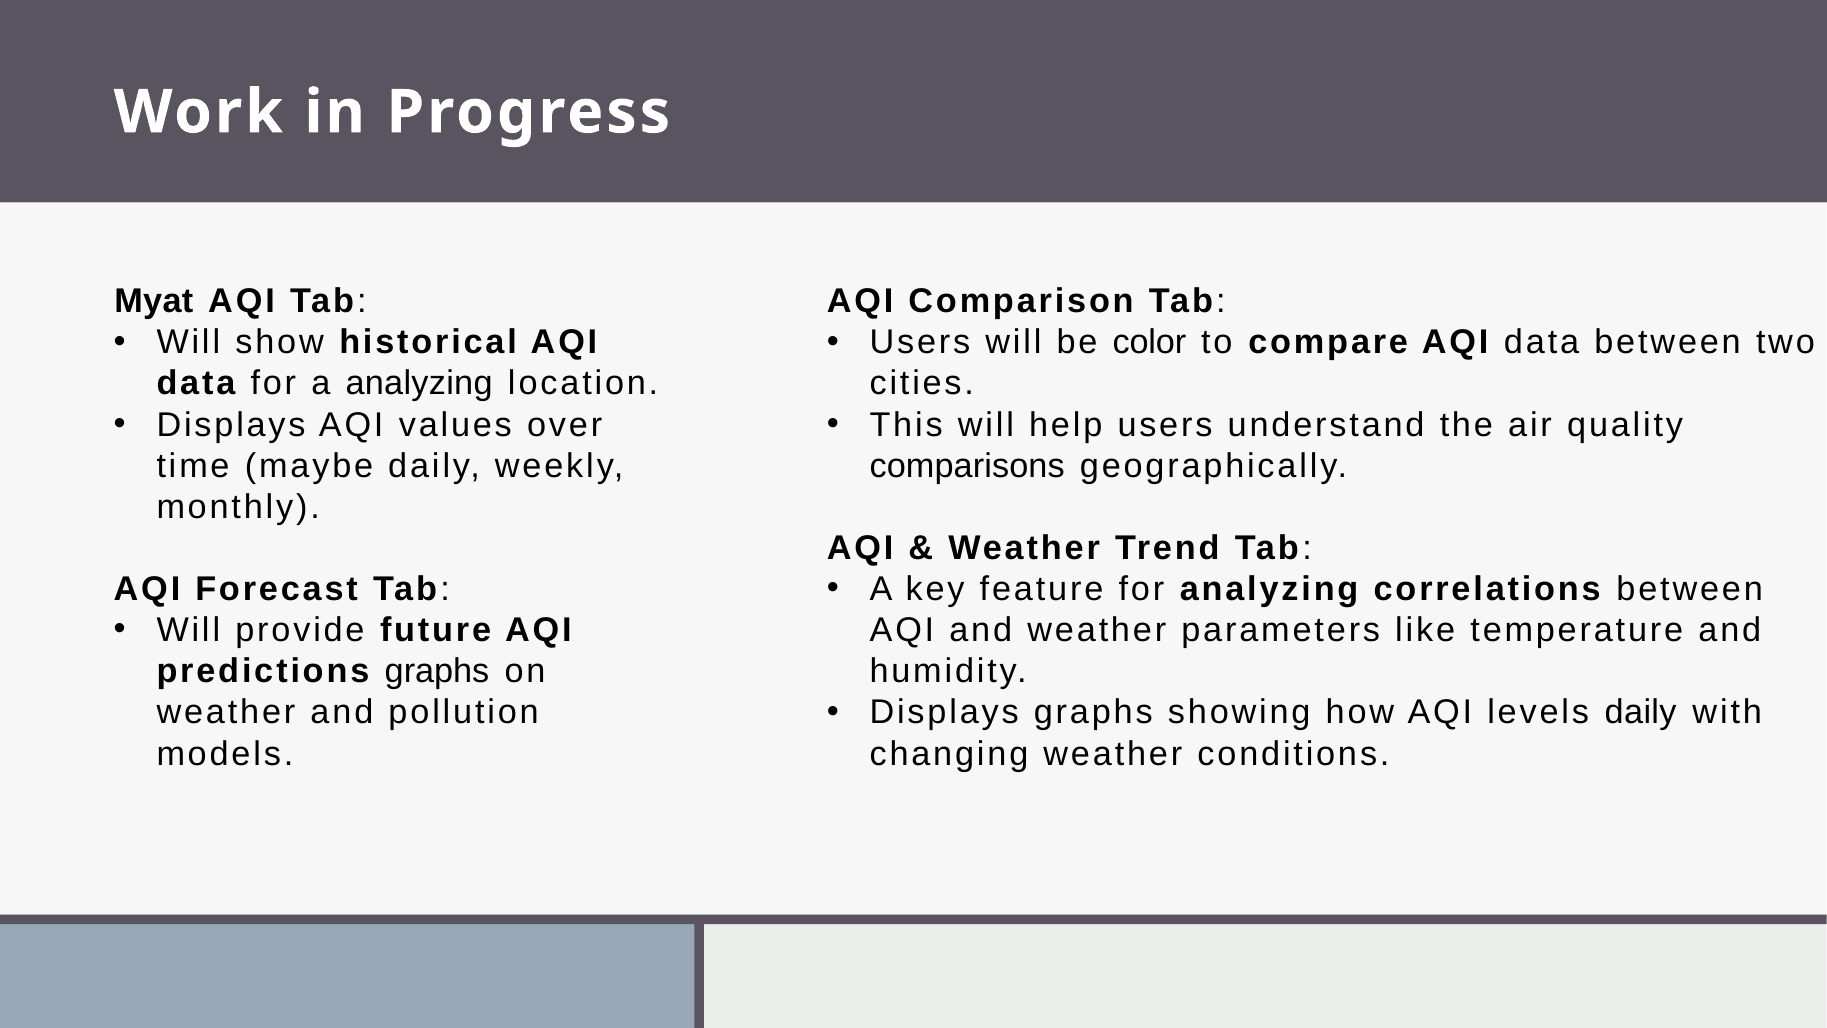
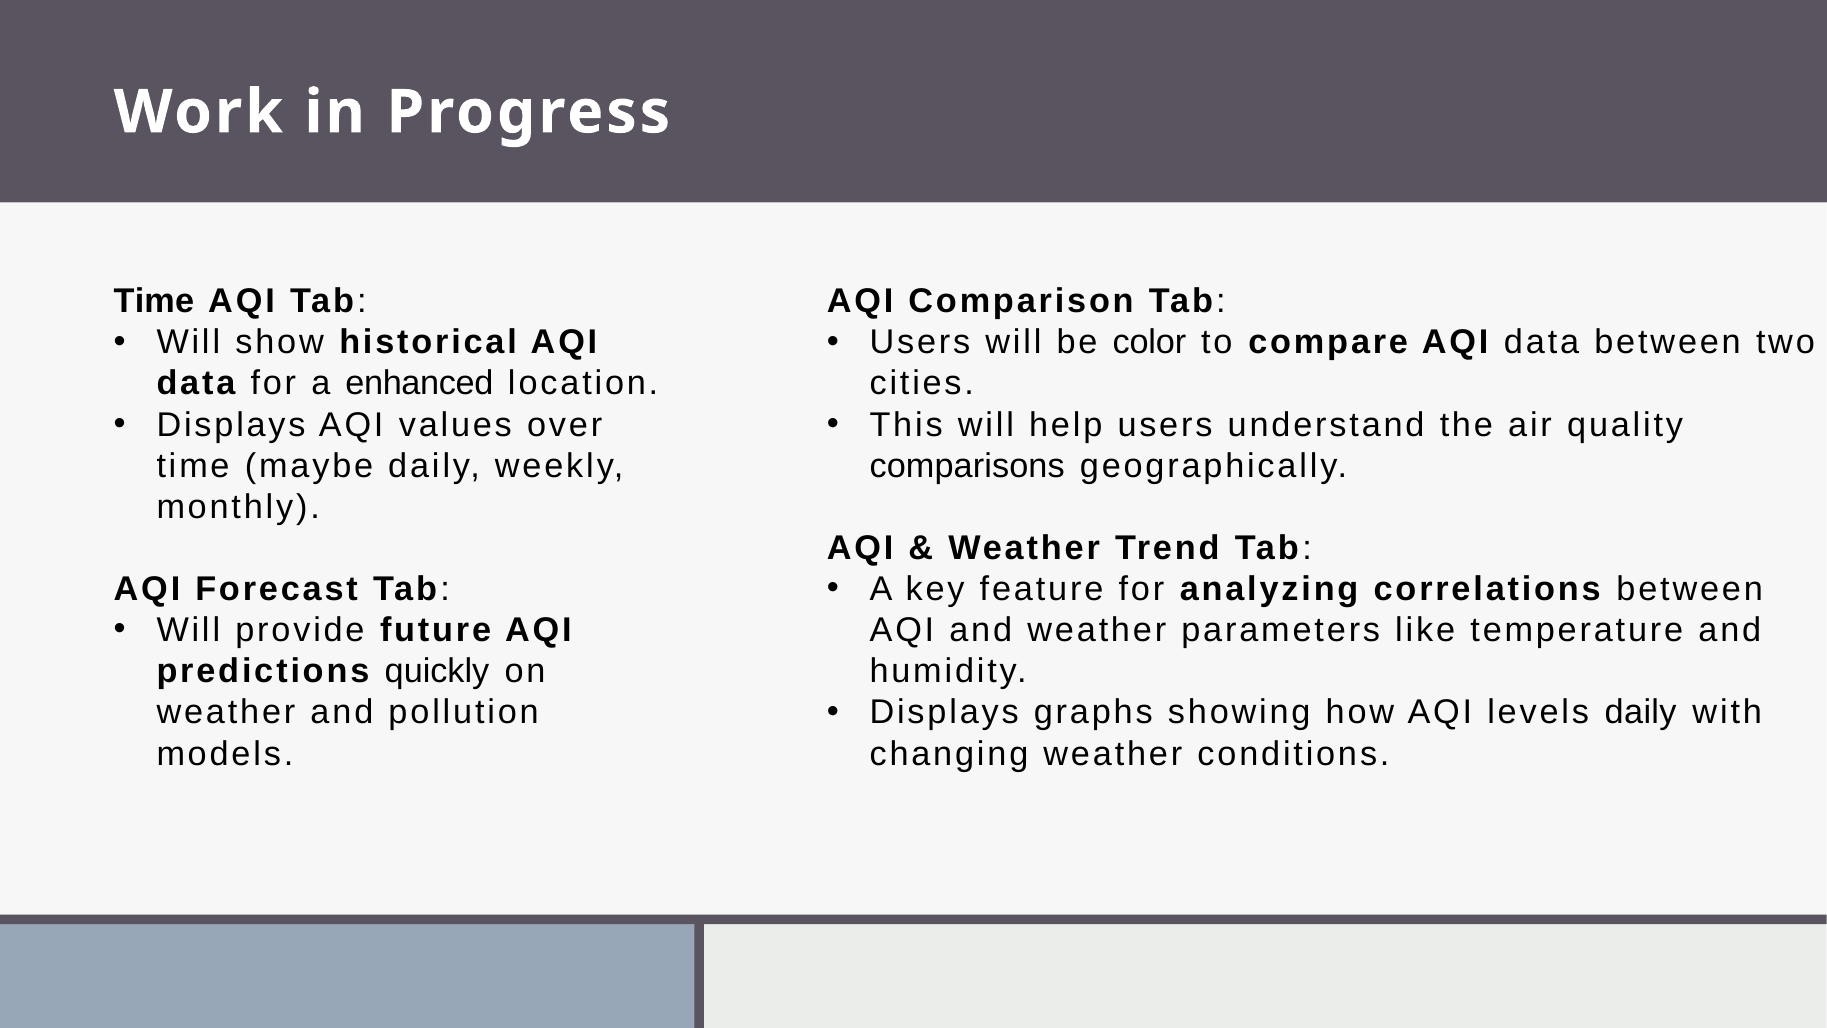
Myat at (154, 301): Myat -> Time
a analyzing: analyzing -> enhanced
predictions graphs: graphs -> quickly
